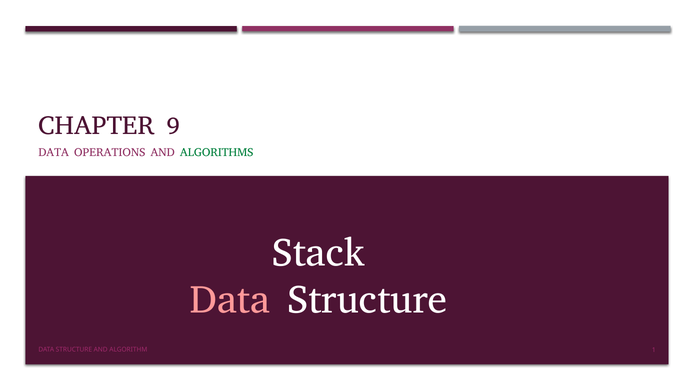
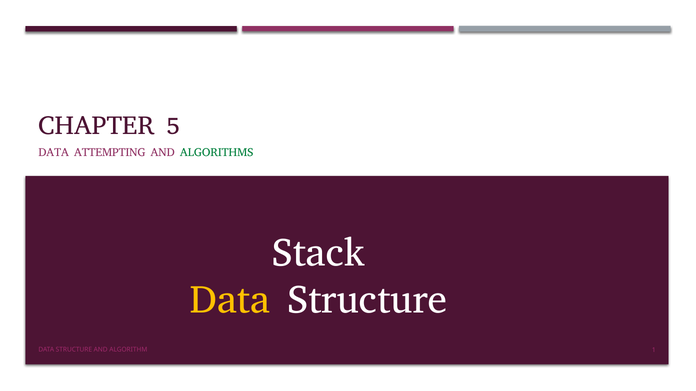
9: 9 -> 5
OPERATIONS: OPERATIONS -> ATTEMPTING
Data at (230, 300) colour: pink -> yellow
